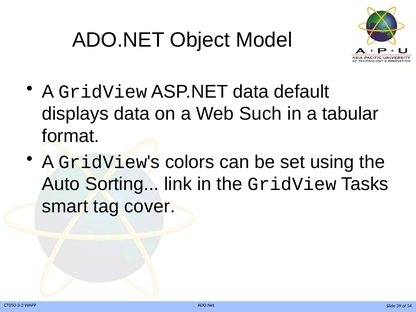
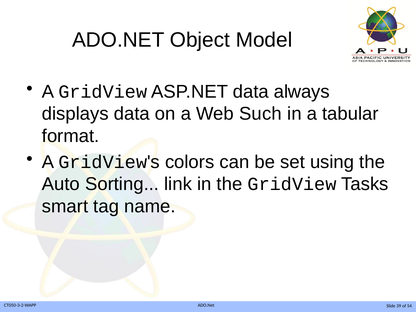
default: default -> always
cover: cover -> name
